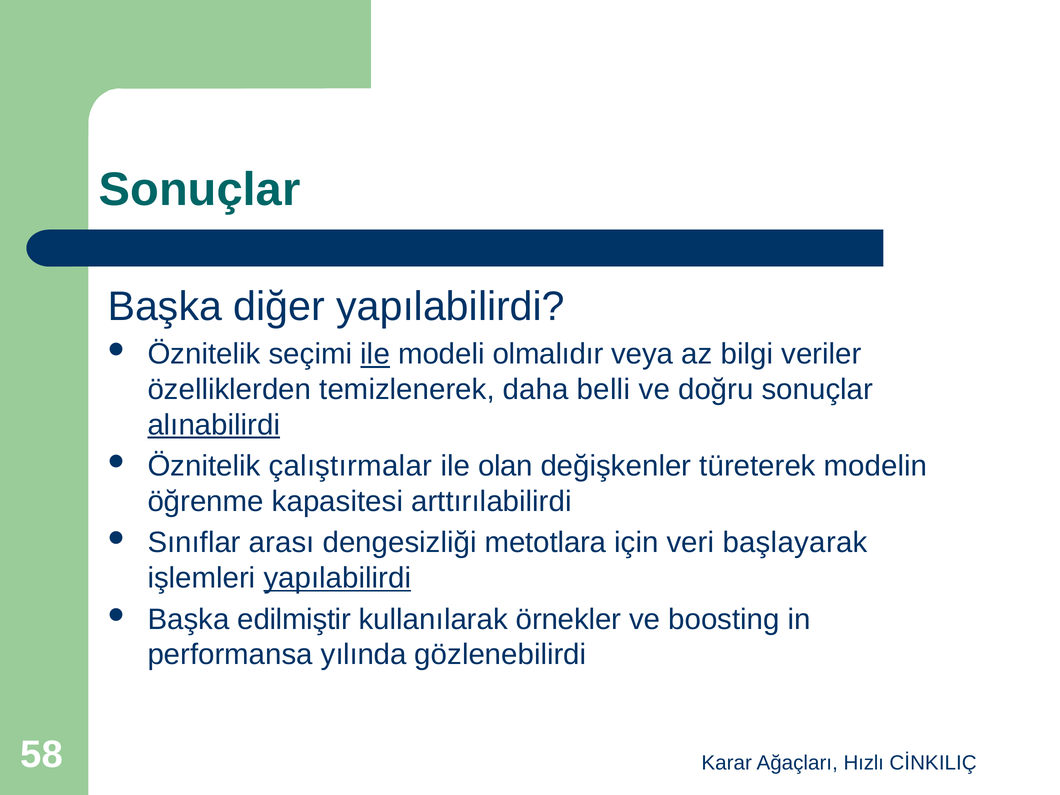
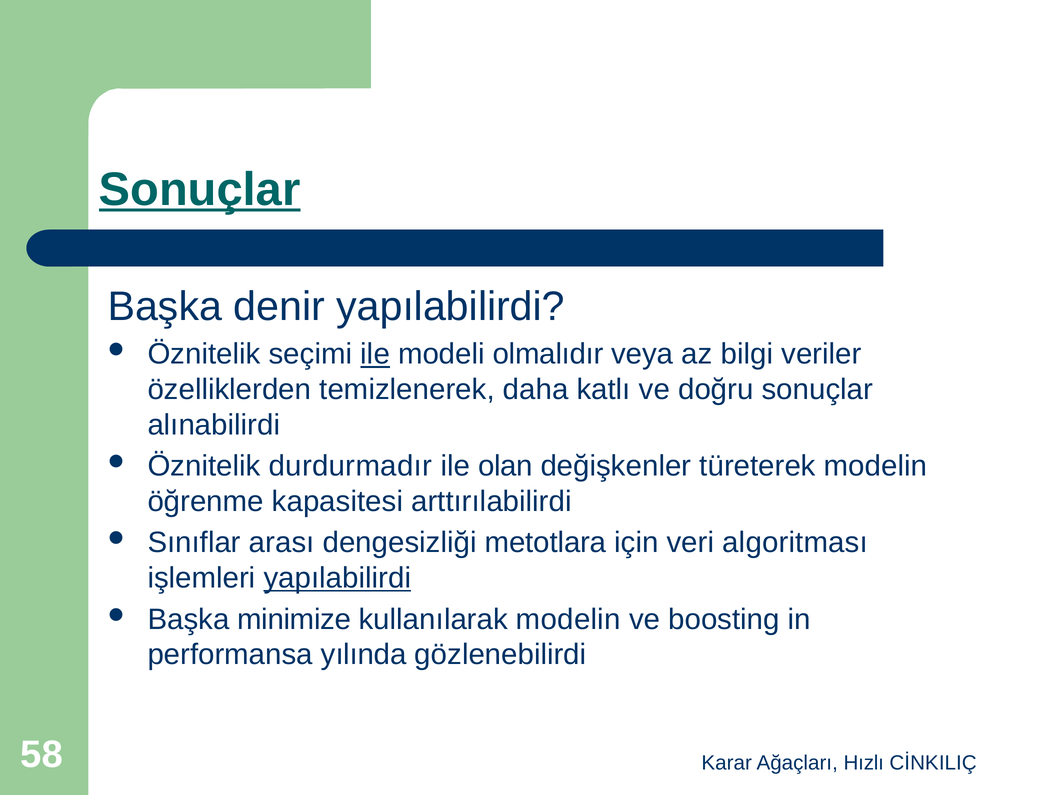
Sonuçlar at (200, 190) underline: none -> present
diğer: diğer -> denir
belli: belli -> katlı
alınabilirdi underline: present -> none
çalıştırmalar: çalıştırmalar -> durdurmadır
başlayarak: başlayarak -> algoritması
edilmiştir: edilmiştir -> minimize
kullanılarak örnekler: örnekler -> modelin
